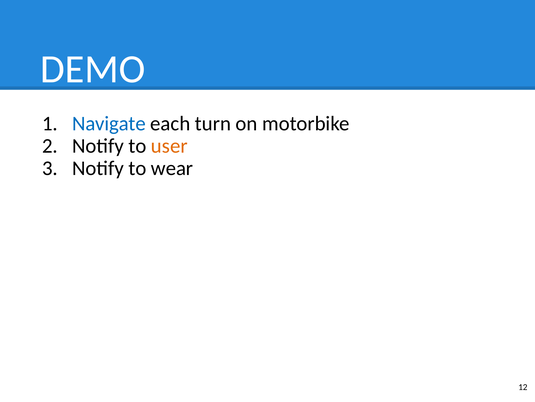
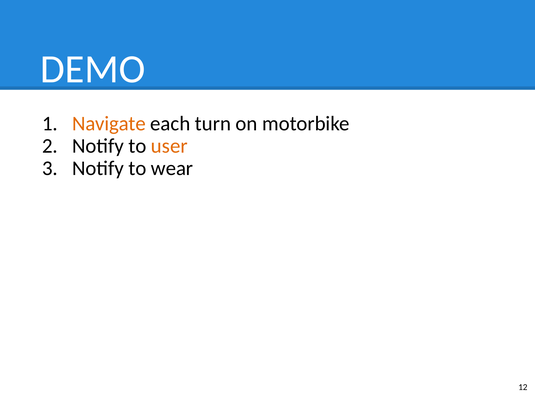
Navigate colour: blue -> orange
